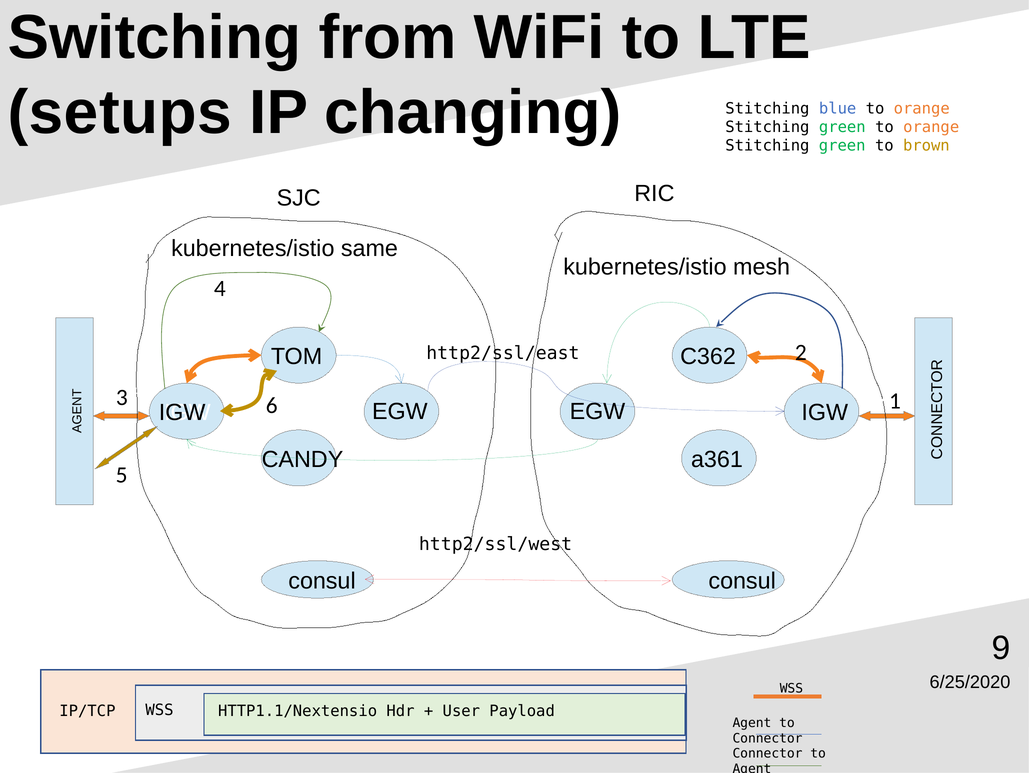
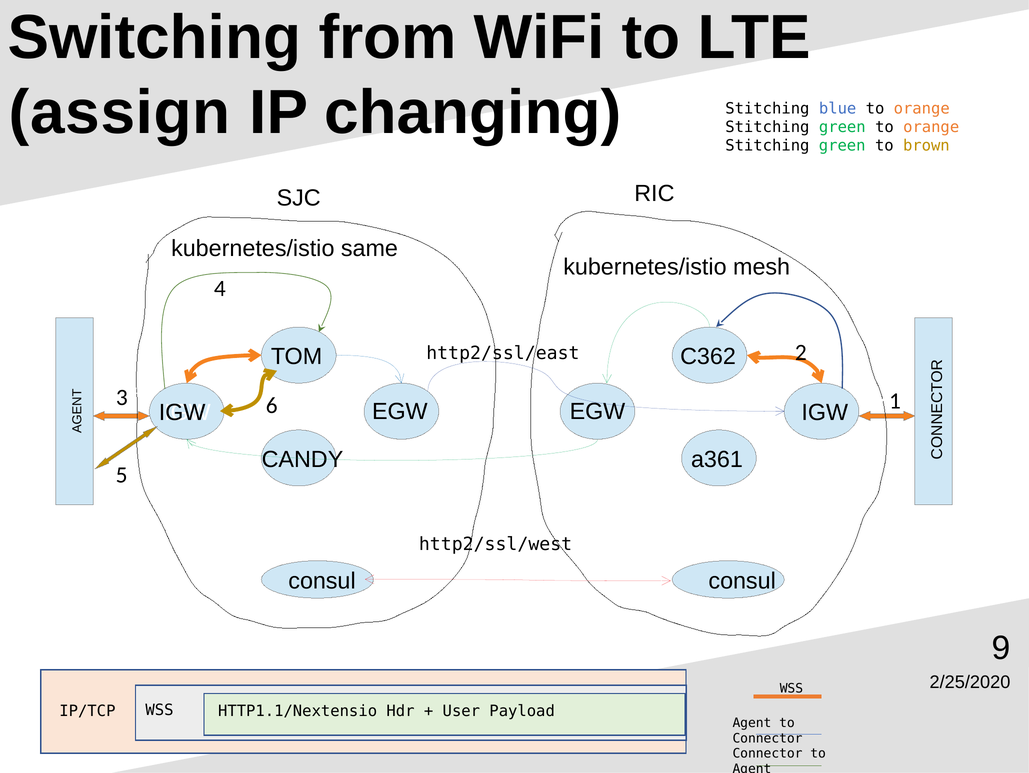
setups: setups -> assign
6/25/2020: 6/25/2020 -> 2/25/2020
